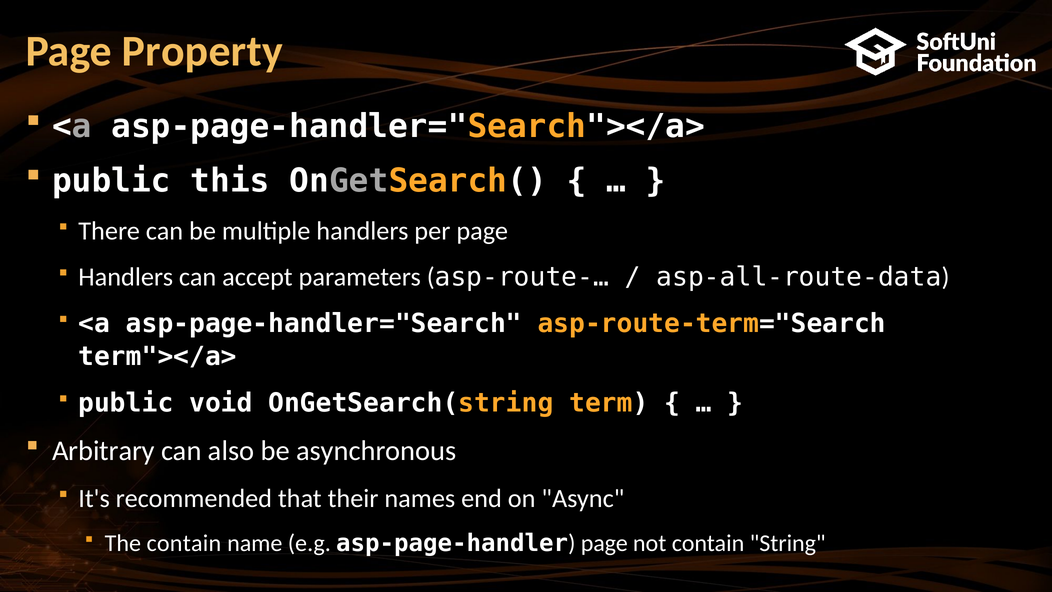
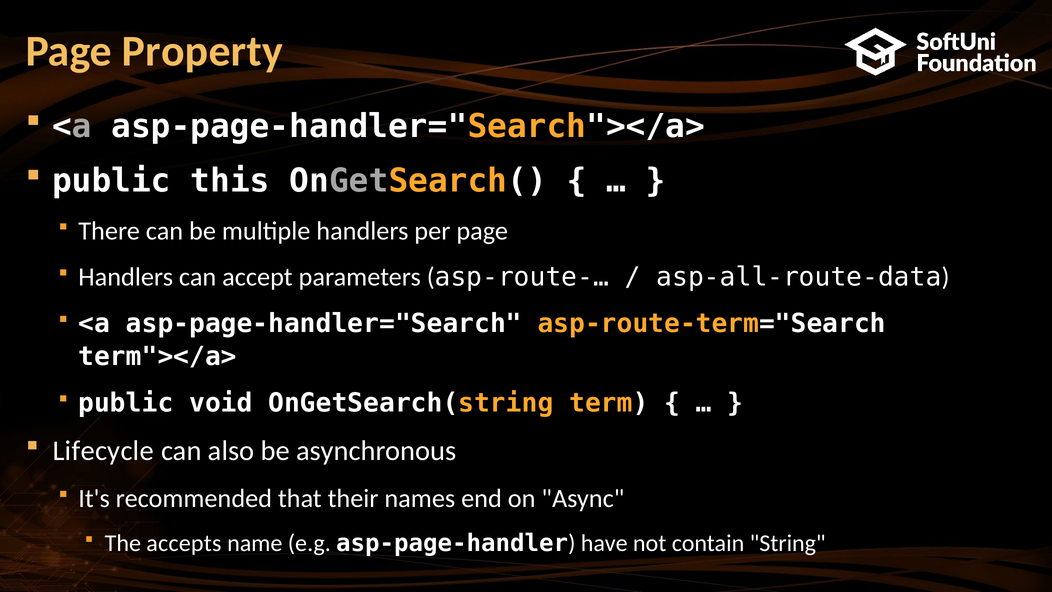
Arbitrary: Arbitrary -> Lifecycle
The contain: contain -> accepts
asp-page-handler page: page -> have
